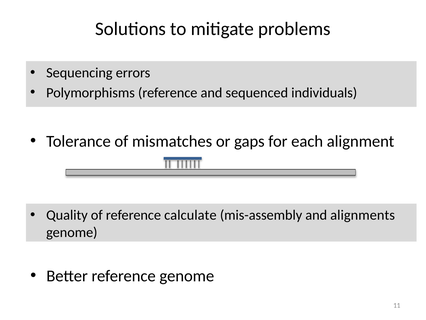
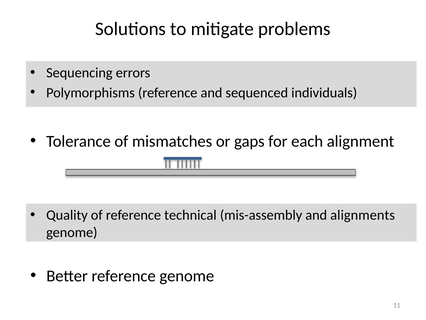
calculate: calculate -> technical
